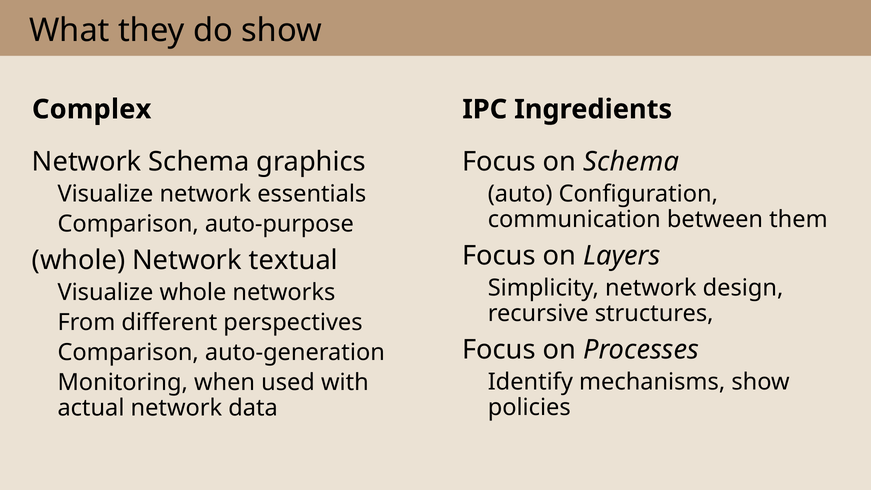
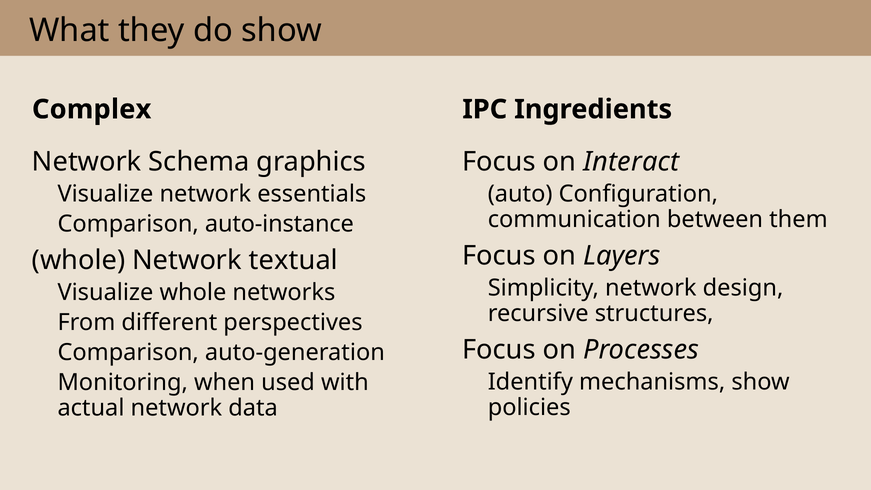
on Schema: Schema -> Interact
auto-purpose: auto-purpose -> auto-instance
